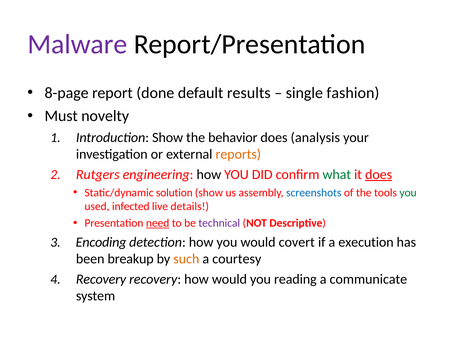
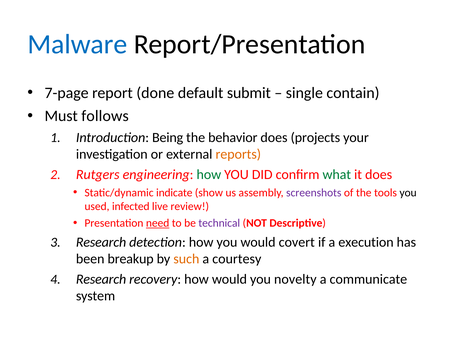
Malware colour: purple -> blue
8-page: 8-page -> 7-page
results: results -> submit
fashion: fashion -> contain
novelty: novelty -> follows
Introduction Show: Show -> Being
analysis: analysis -> projects
how at (209, 174) colour: black -> green
does at (379, 174) underline: present -> none
solution: solution -> indicate
screenshots colour: blue -> purple
you at (408, 192) colour: green -> black
details: details -> review
Encoding at (101, 242): Encoding -> Research
Recovery at (101, 279): Recovery -> Research
reading: reading -> novelty
